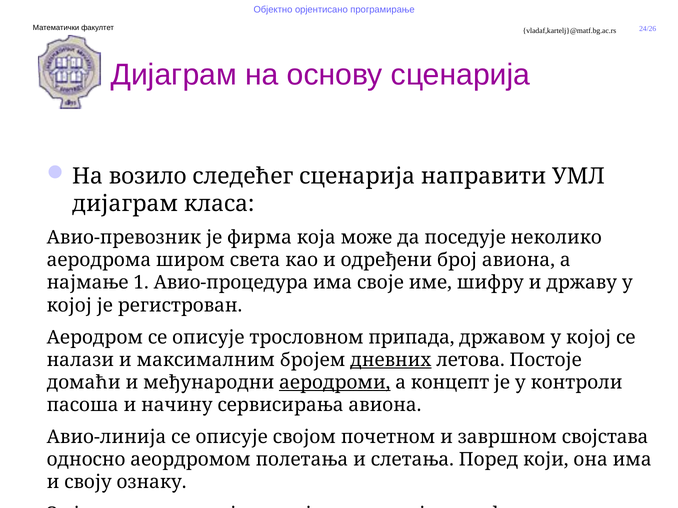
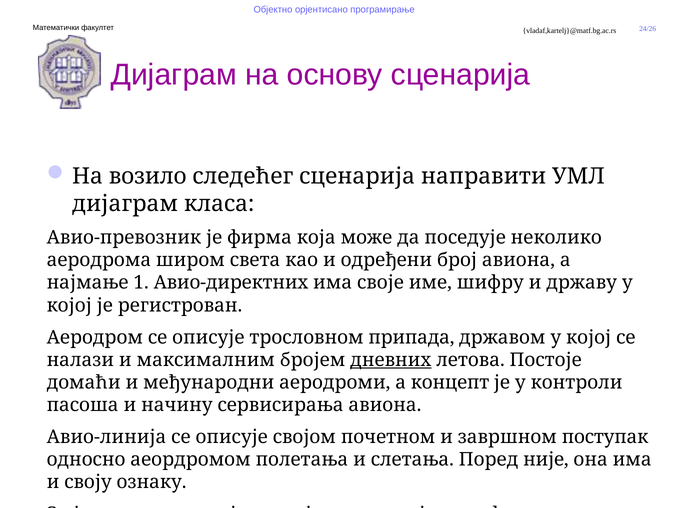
Авио-процедура: Авио-процедура -> Авио-директних
аеродроми underline: present -> none
својстава: својстава -> поступак
Поред који: који -> није
